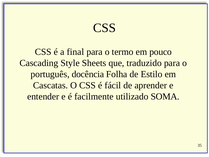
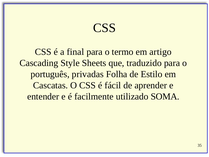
pouco: pouco -> artigo
docência: docência -> privadas
